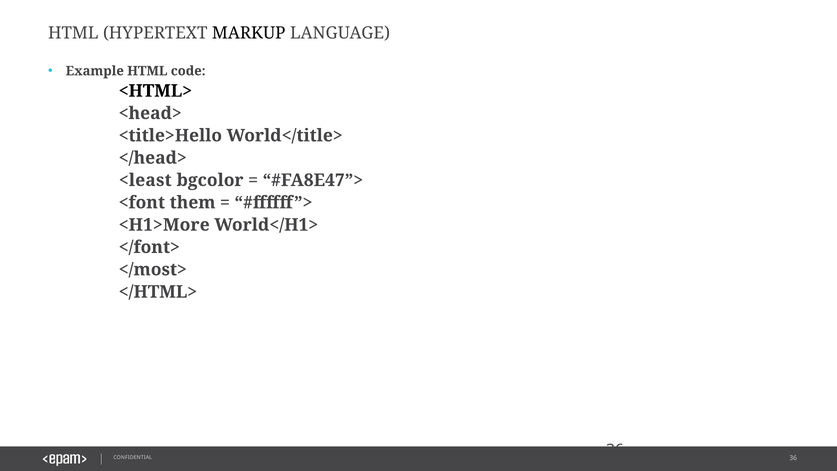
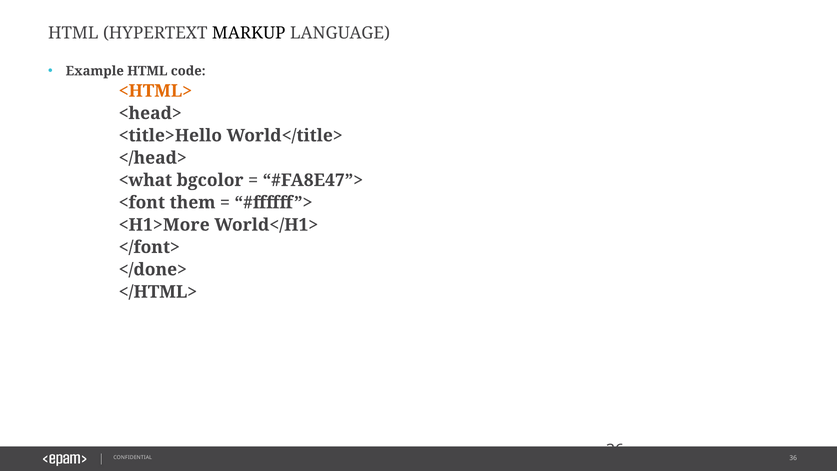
<HTML> colour: black -> orange
<least: <least -> <what
</most>: </most> -> </done>
